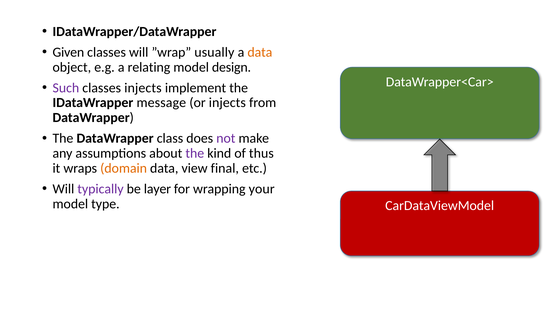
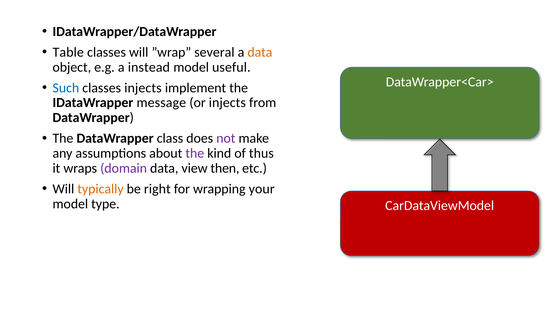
Given: Given -> Table
usually: usually -> several
relating: relating -> instead
design: design -> useful
Such colour: purple -> blue
domain colour: orange -> purple
final: final -> then
typically colour: purple -> orange
layer: layer -> right
